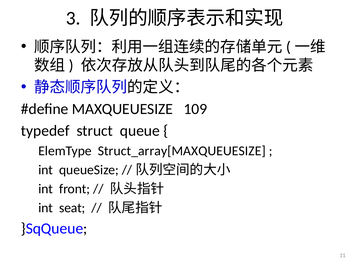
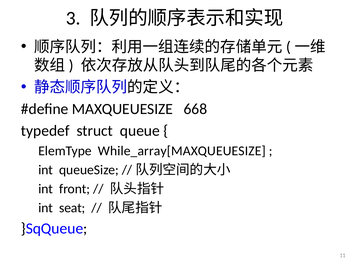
109: 109 -> 668
Struct_array[MAXQUEUESIZE: Struct_array[MAXQUEUESIZE -> While_array[MAXQUEUESIZE
